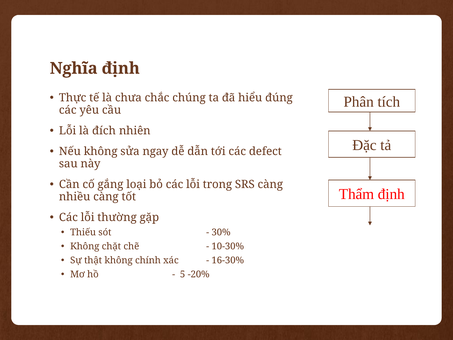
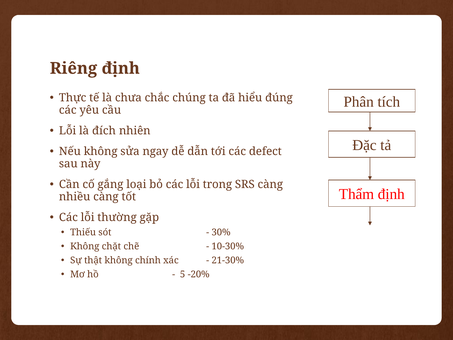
Nghĩa: Nghĩa -> Riêng
16-30%: 16-30% -> 21-30%
